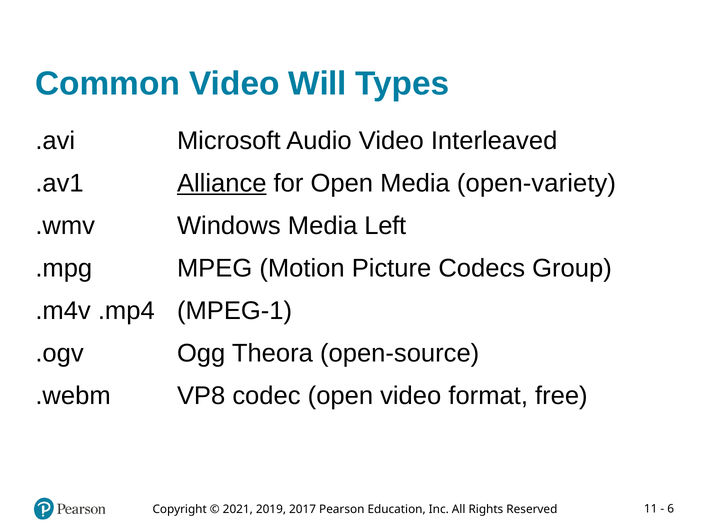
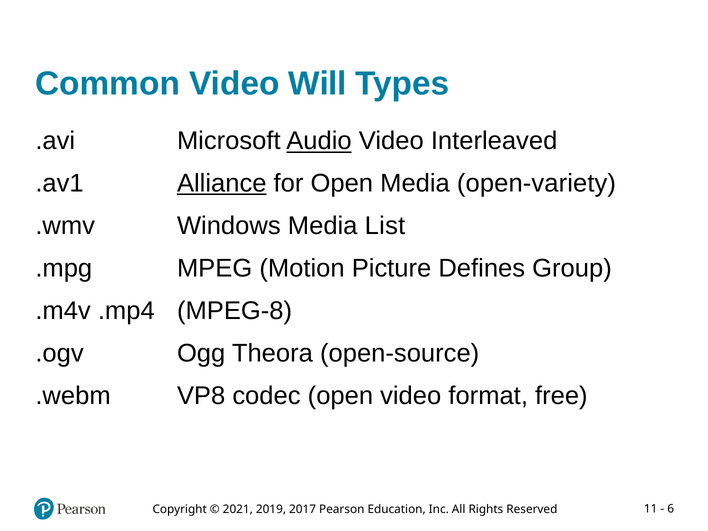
Audio underline: none -> present
Left: Left -> List
Codecs: Codecs -> Defines
MPEG-1: MPEG-1 -> MPEG-8
